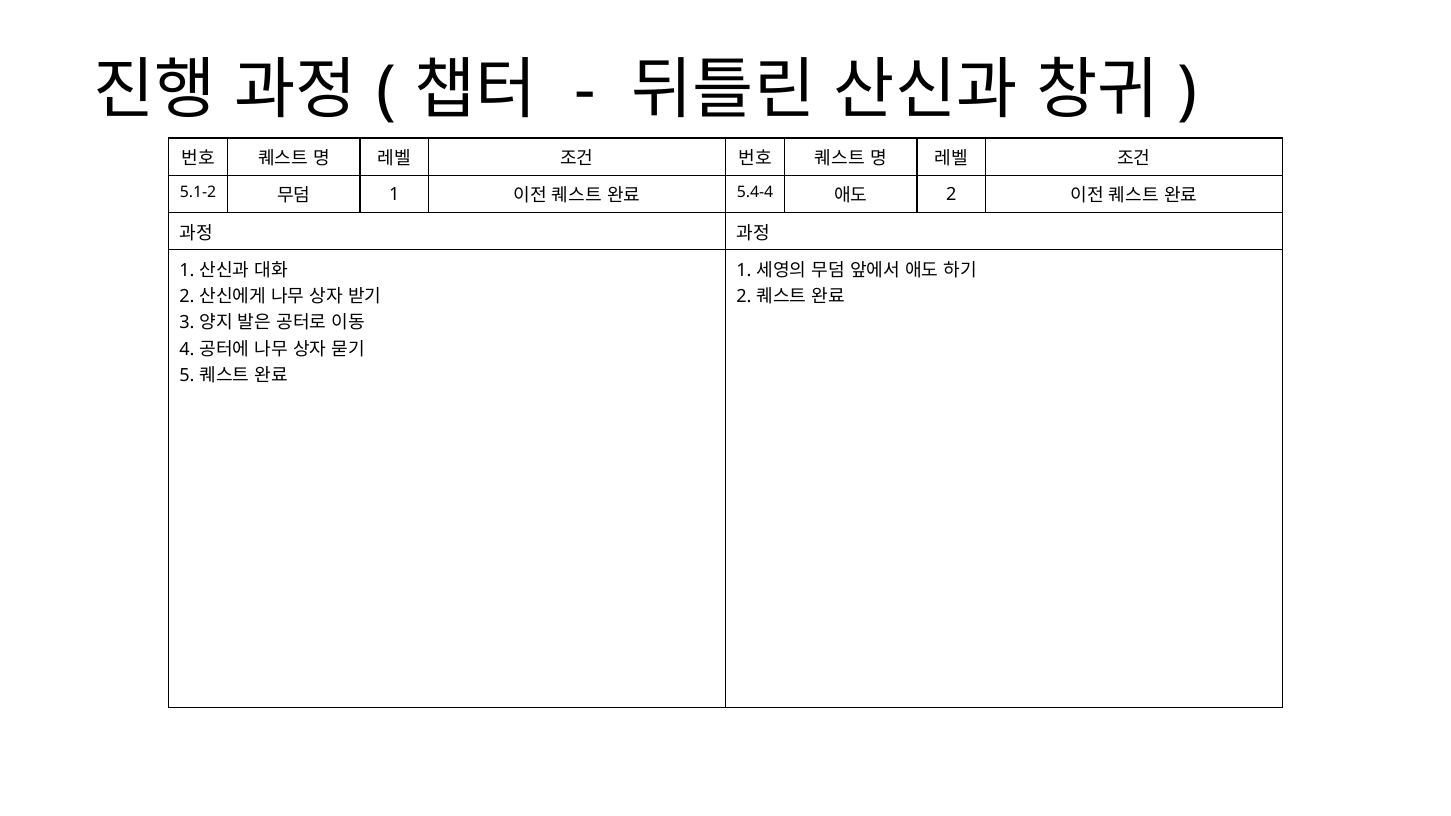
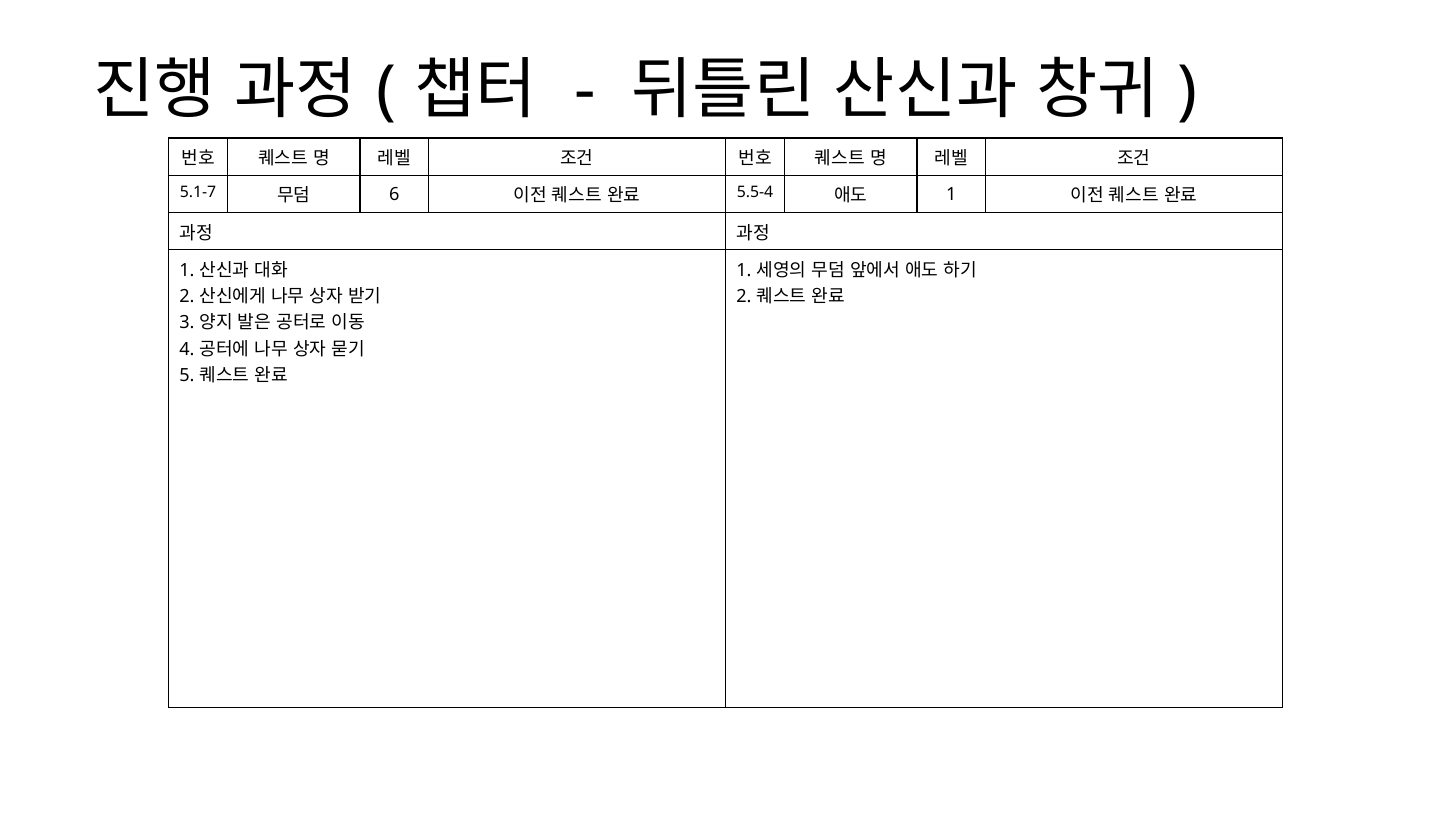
5.1-2: 5.1-2 -> 5.1-7
1 at (394, 194): 1 -> 6
5.4-4: 5.4-4 -> 5.5-4
2 at (951, 194): 2 -> 1
